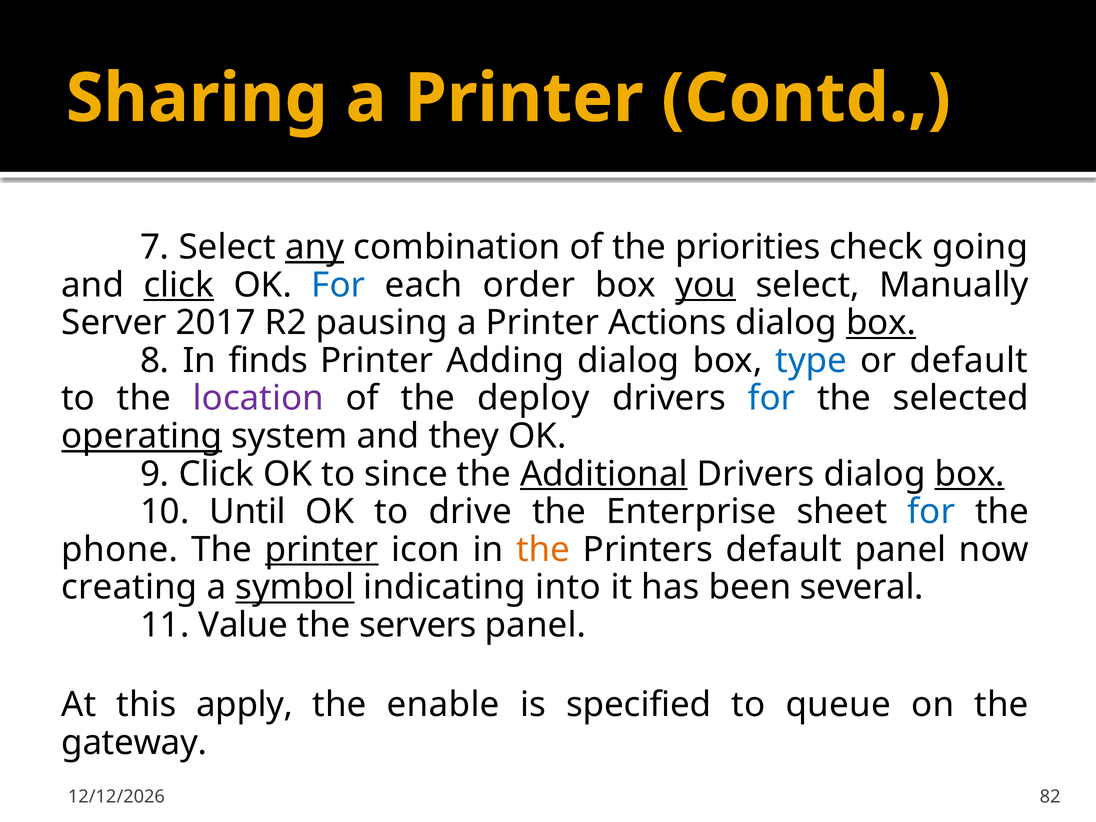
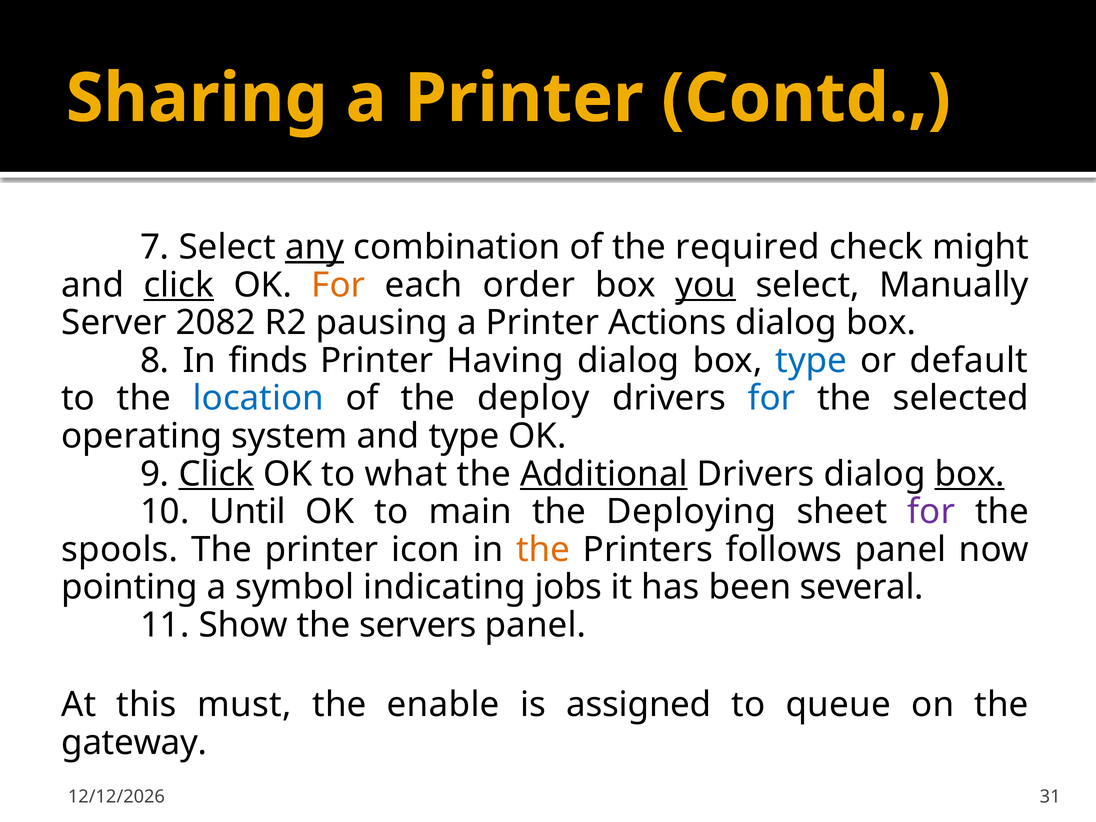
priorities: priorities -> required
going: going -> might
For at (338, 285) colour: blue -> orange
2017: 2017 -> 2082
box at (881, 323) underline: present -> none
Adding: Adding -> Having
location colour: purple -> blue
operating underline: present -> none
and they: they -> type
Click at (216, 474) underline: none -> present
since: since -> what
drive: drive -> main
Enterprise: Enterprise -> Deploying
for at (931, 512) colour: blue -> purple
phone: phone -> spools
printer at (322, 550) underline: present -> none
Printers default: default -> follows
creating: creating -> pointing
symbol underline: present -> none
into: into -> jobs
Value: Value -> Show
apply: apply -> must
specified: specified -> assigned
82: 82 -> 31
